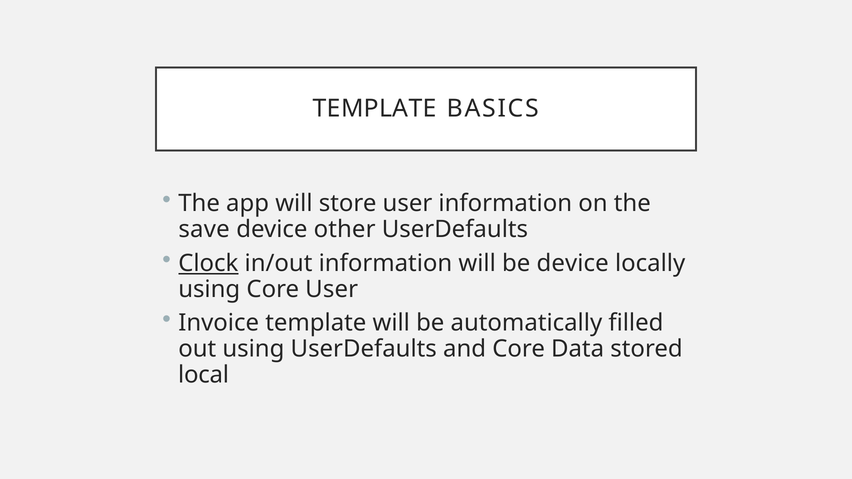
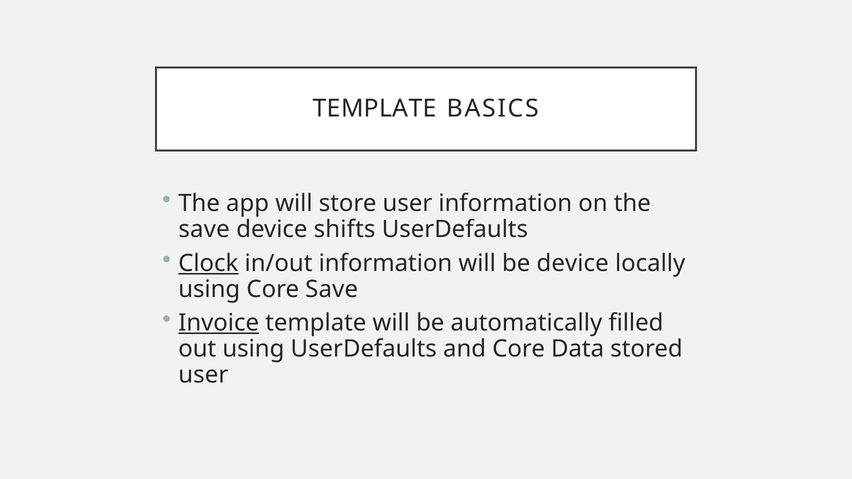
other: other -> shifts
Core User: User -> Save
Invoice underline: none -> present
local at (204, 375): local -> user
